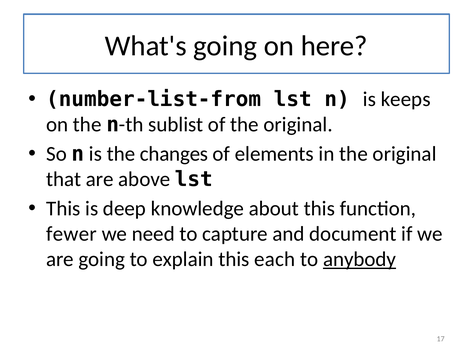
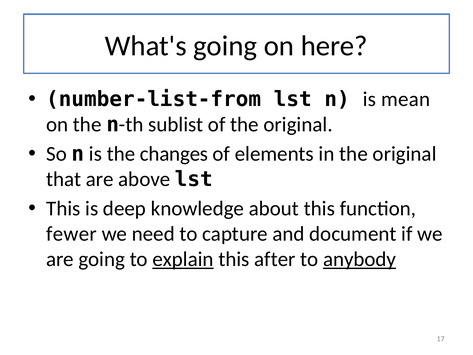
keeps: keeps -> mean
explain underline: none -> present
each: each -> after
